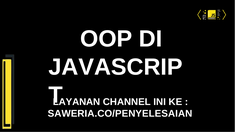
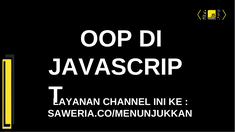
SAWERIA.CO/PENYELESAIAN: SAWERIA.CO/PENYELESAIAN -> SAWERIA.CO/MENUNJUKKAN
